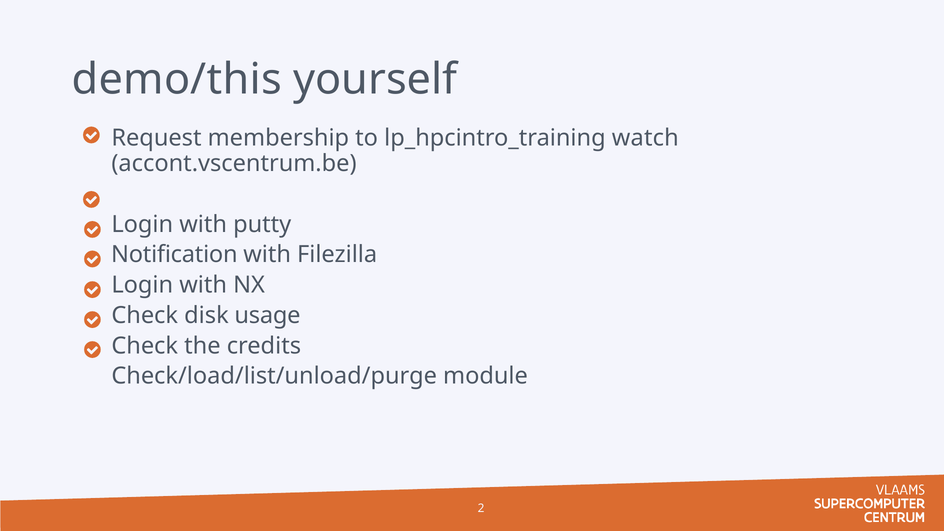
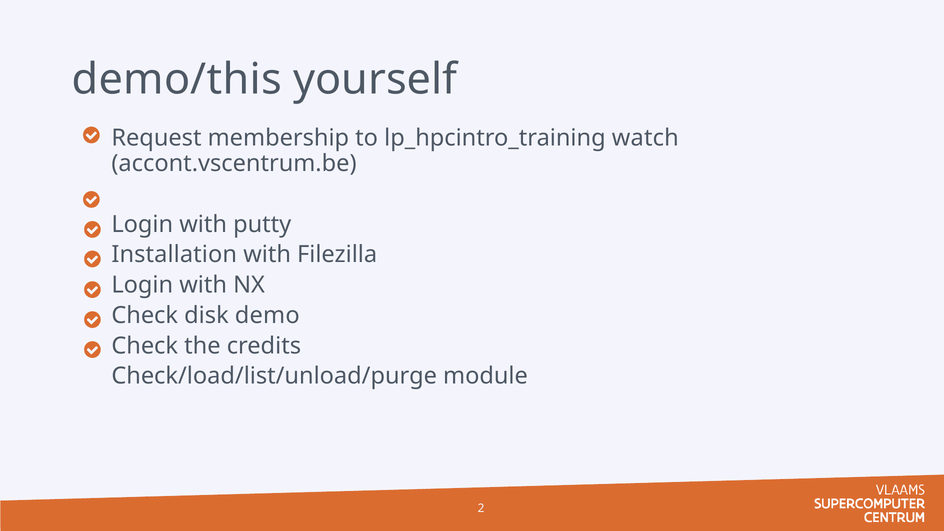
Notification: Notification -> Installation
usage: usage -> demo
